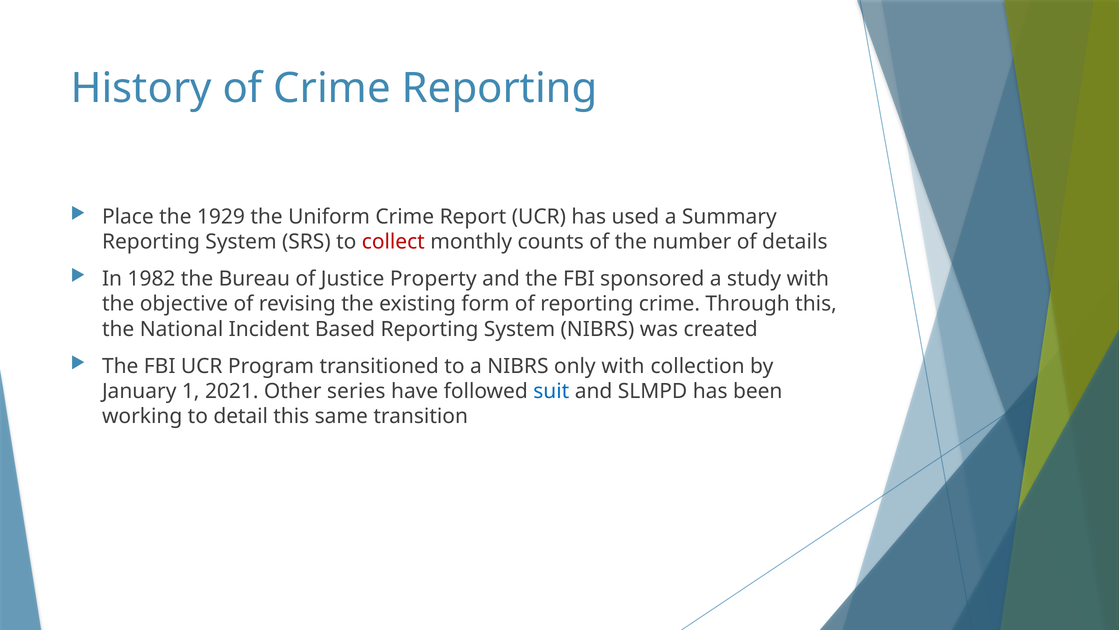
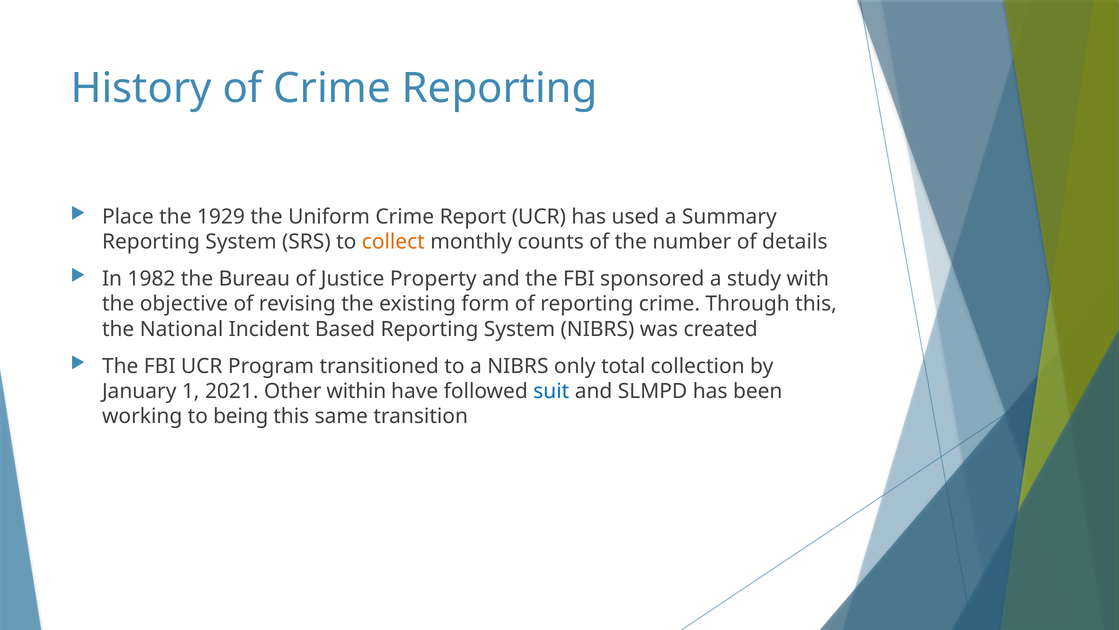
collect colour: red -> orange
only with: with -> total
series: series -> within
detail: detail -> being
